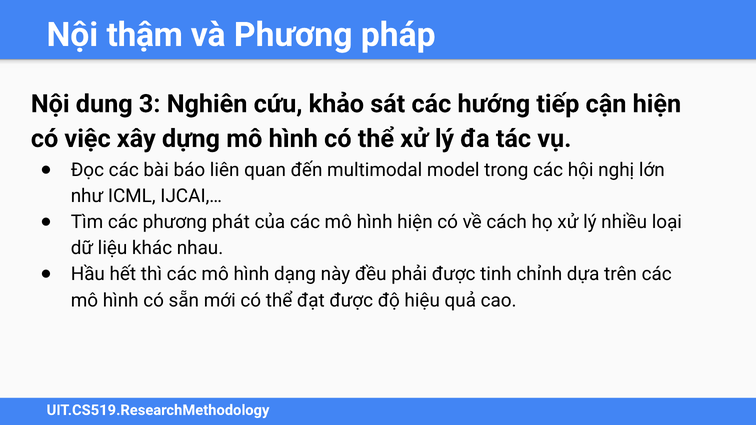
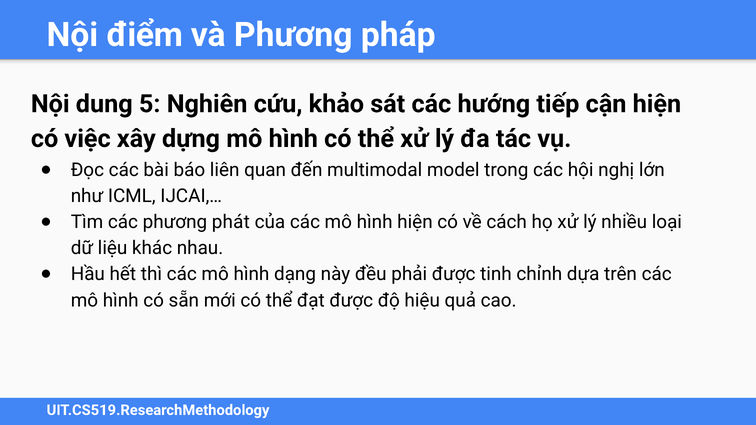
thậm: thậm -> điểm
3: 3 -> 5
